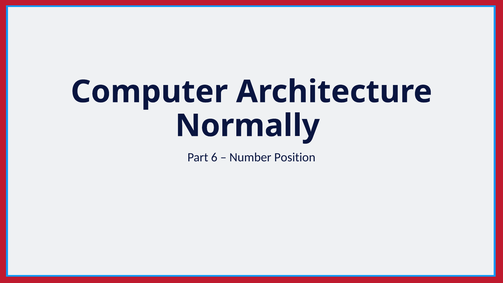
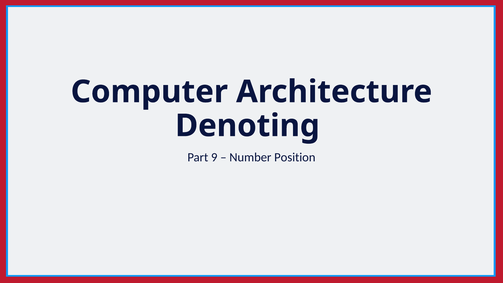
Normally: Normally -> Denoting
6: 6 -> 9
